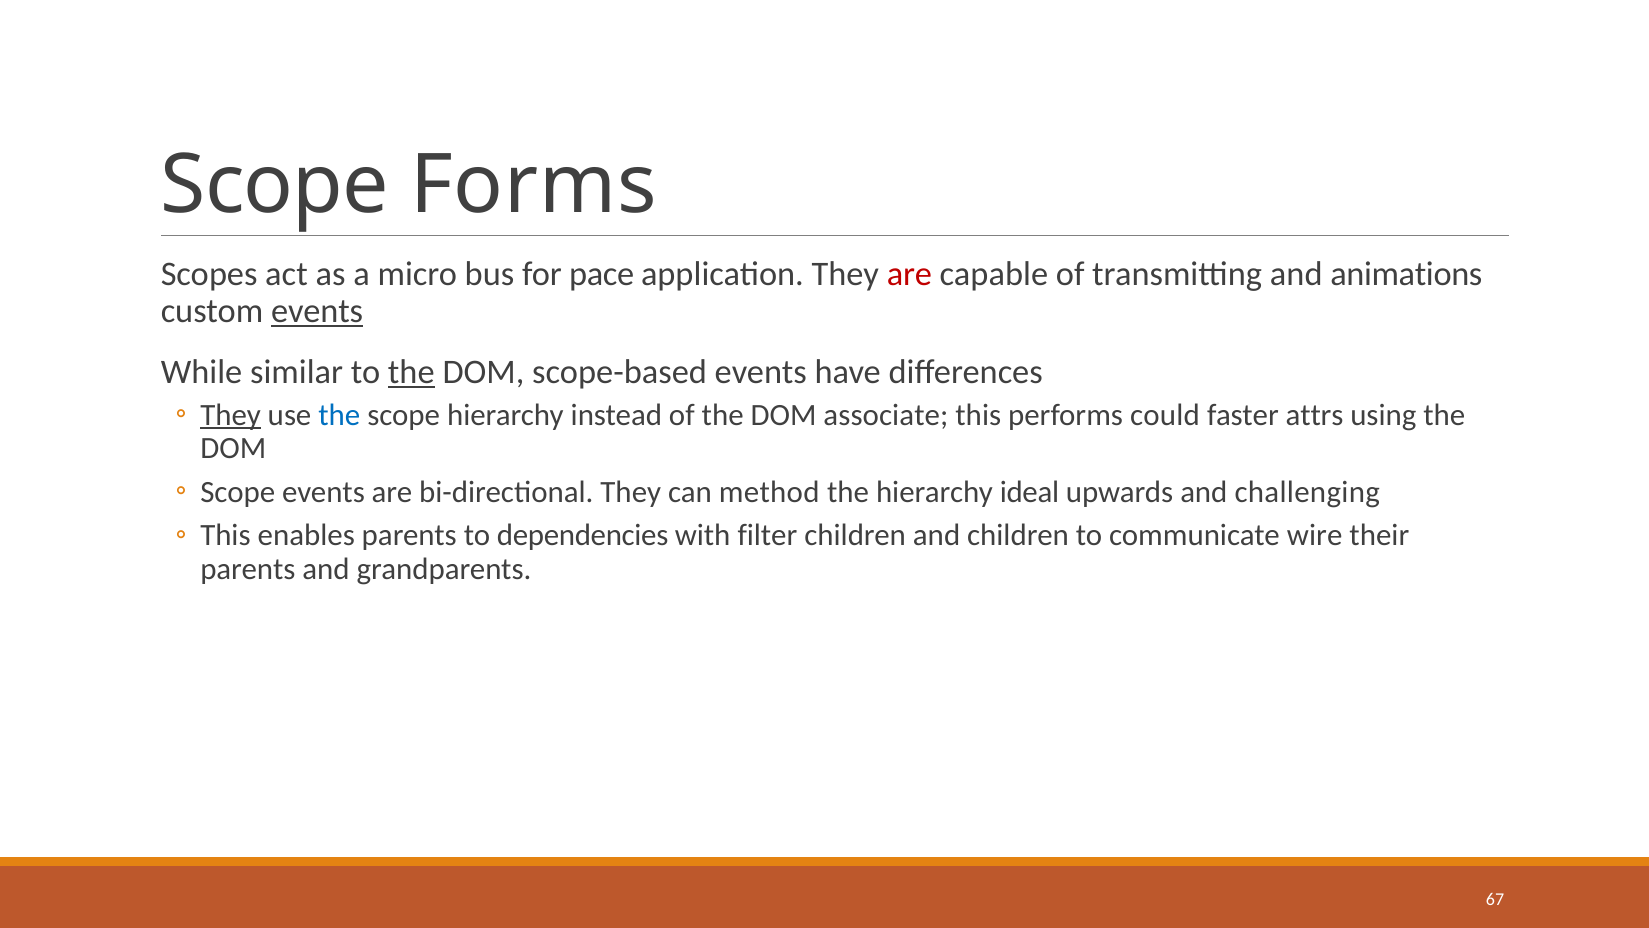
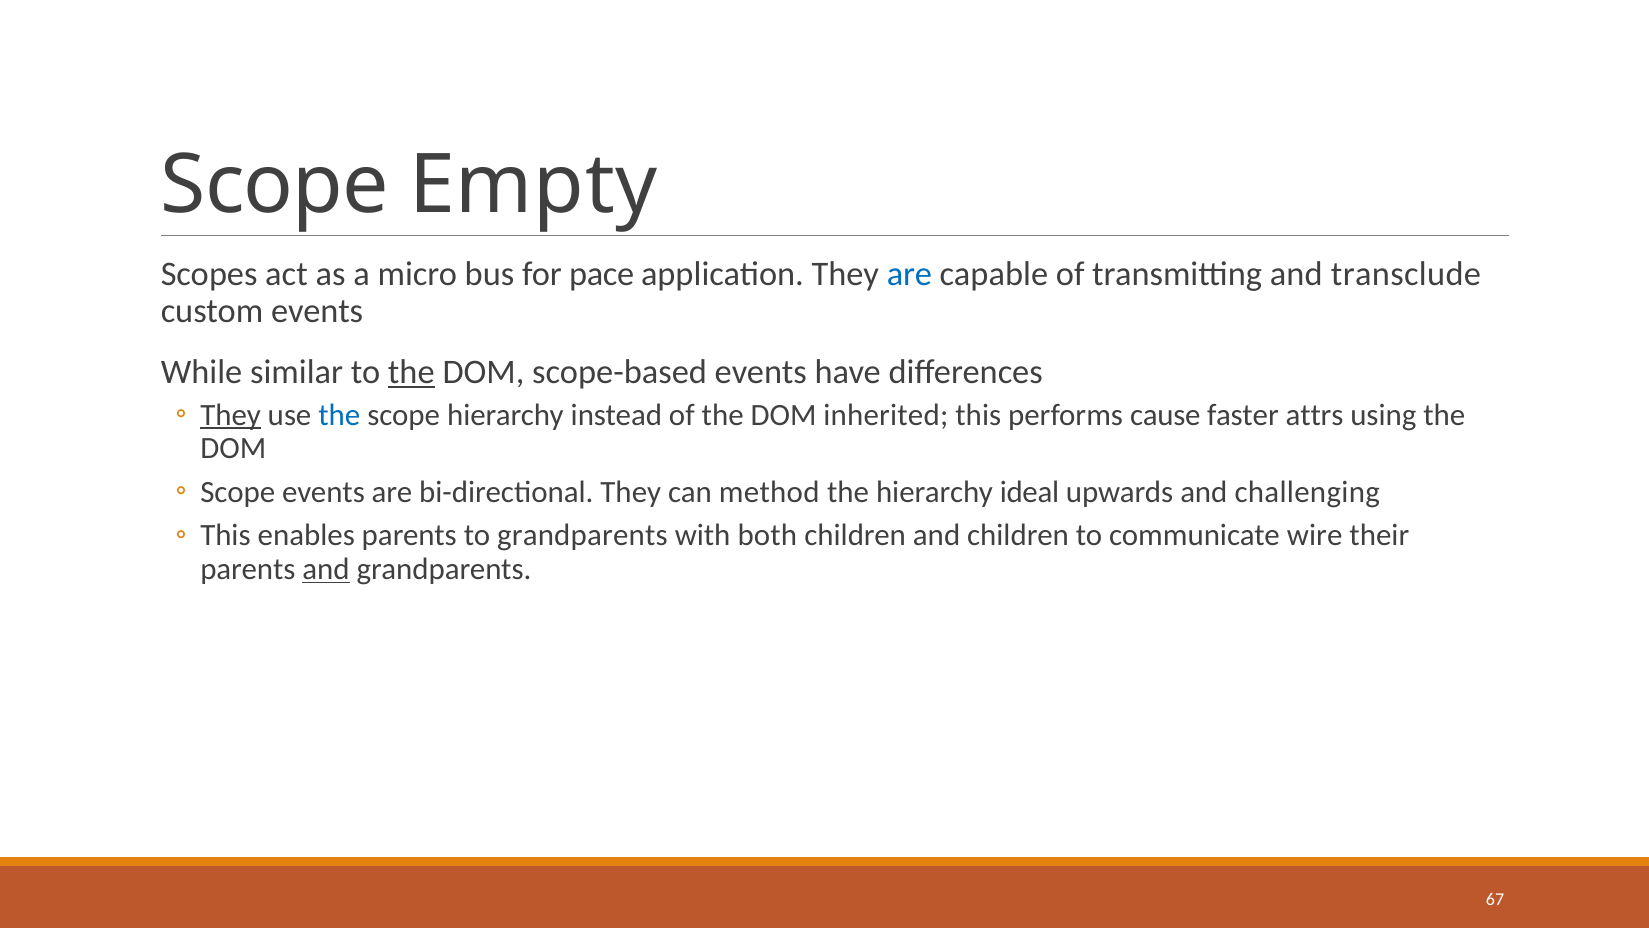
Forms: Forms -> Empty
are at (909, 274) colour: red -> blue
animations: animations -> transclude
events at (317, 311) underline: present -> none
associate: associate -> inherited
could: could -> cause
to dependencies: dependencies -> grandparents
filter: filter -> both
and at (326, 569) underline: none -> present
